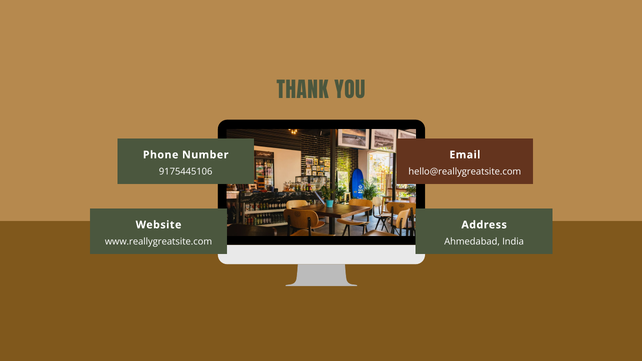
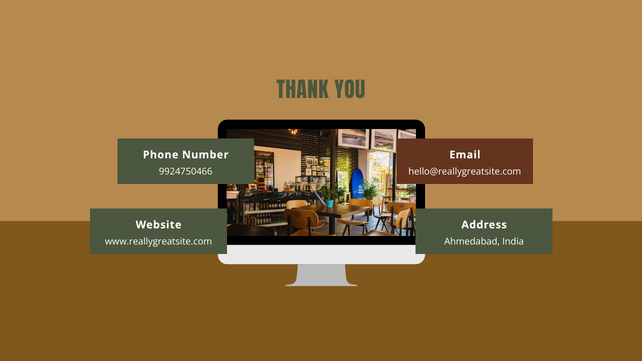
9175445106: 9175445106 -> 9924750466
